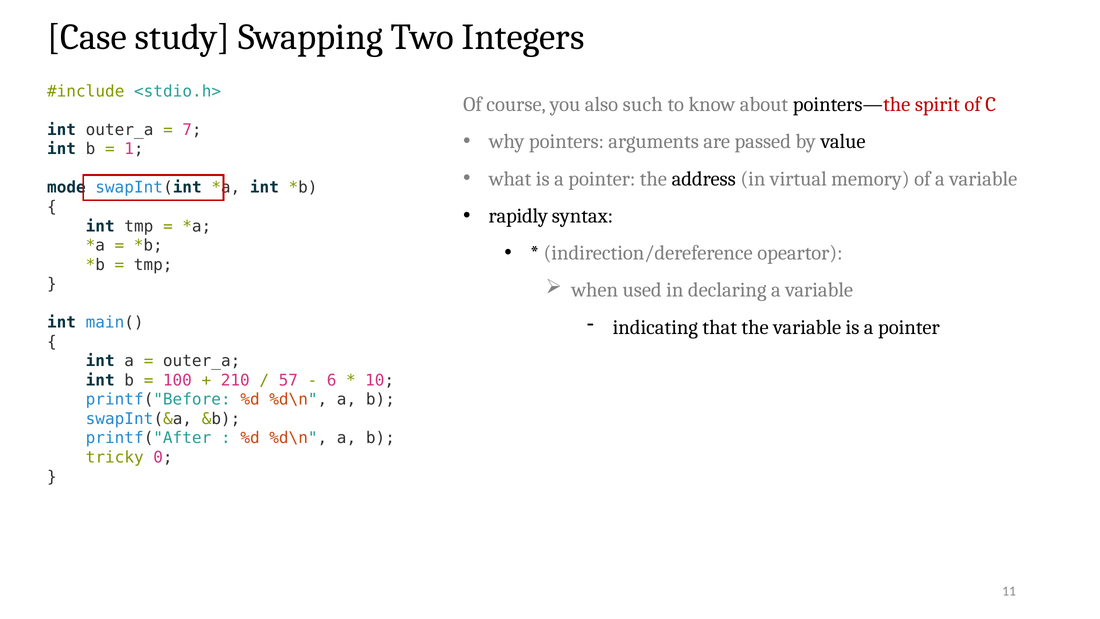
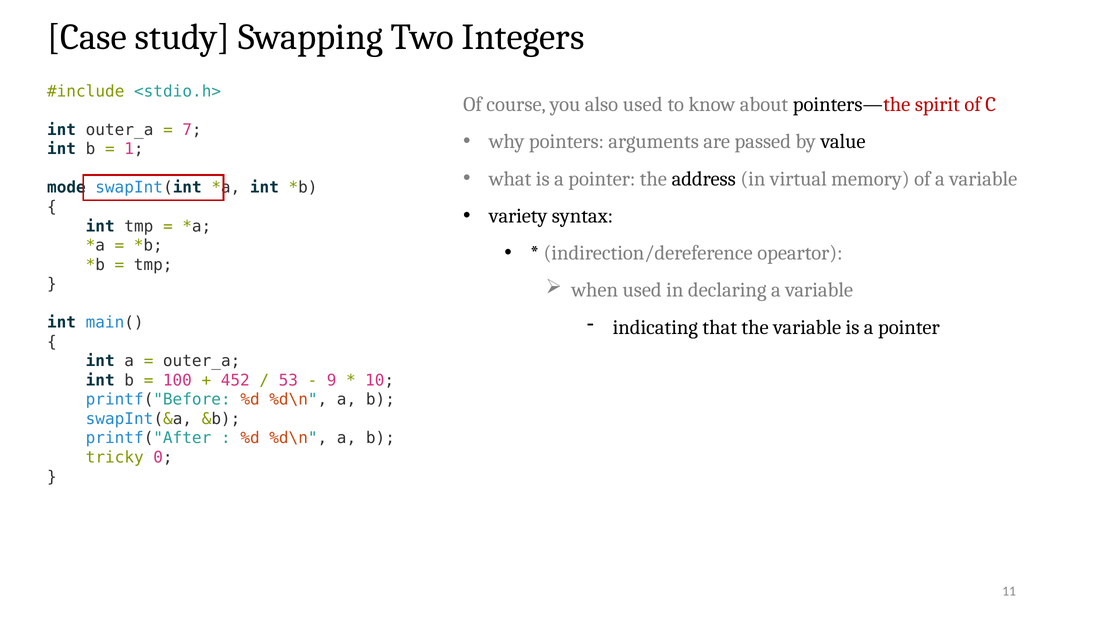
also such: such -> used
rapidly: rapidly -> variety
210: 210 -> 452
57: 57 -> 53
6: 6 -> 9
